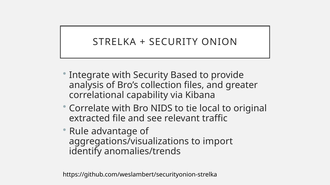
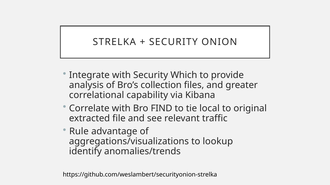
Based: Based -> Which
NIDS: NIDS -> FIND
import: import -> lookup
